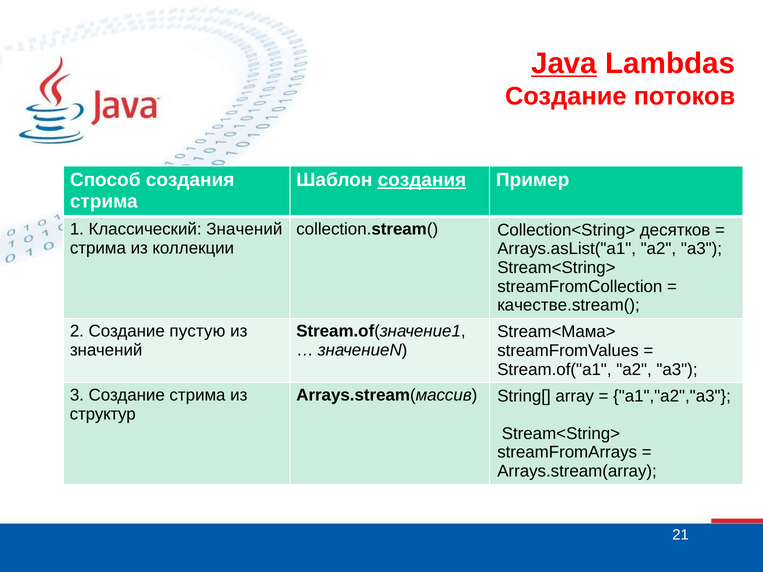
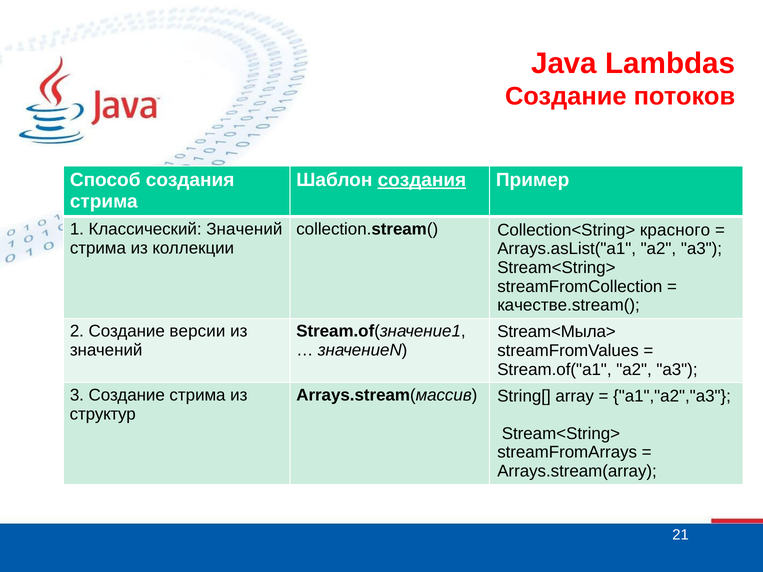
Java underline: present -> none
десятков: десятков -> красного
пустую: пустую -> версии
Stream<Мама>: Stream<Мама> -> Stream<Мыла>
